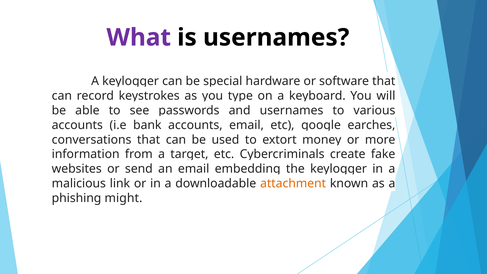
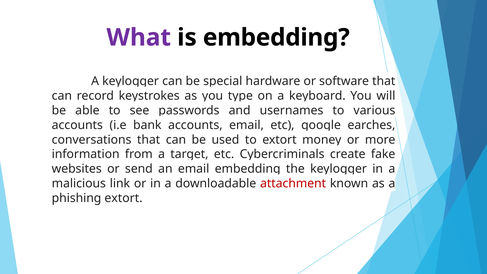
is usernames: usernames -> embedding
attachment colour: orange -> red
phishing might: might -> extort
